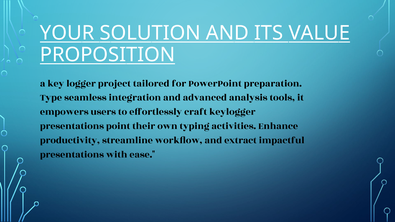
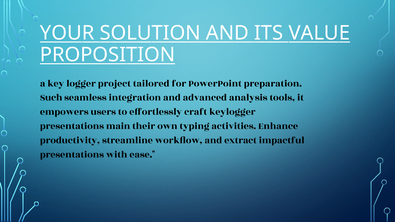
Type: Type -> Such
point: point -> main
